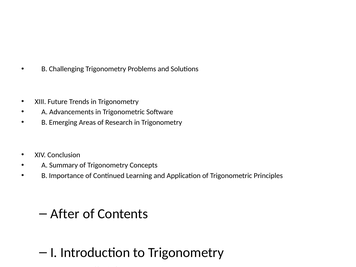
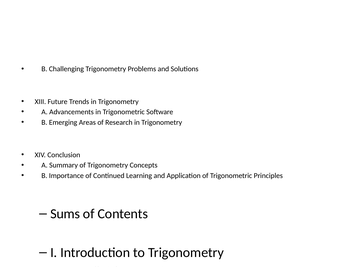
After: After -> Sums
